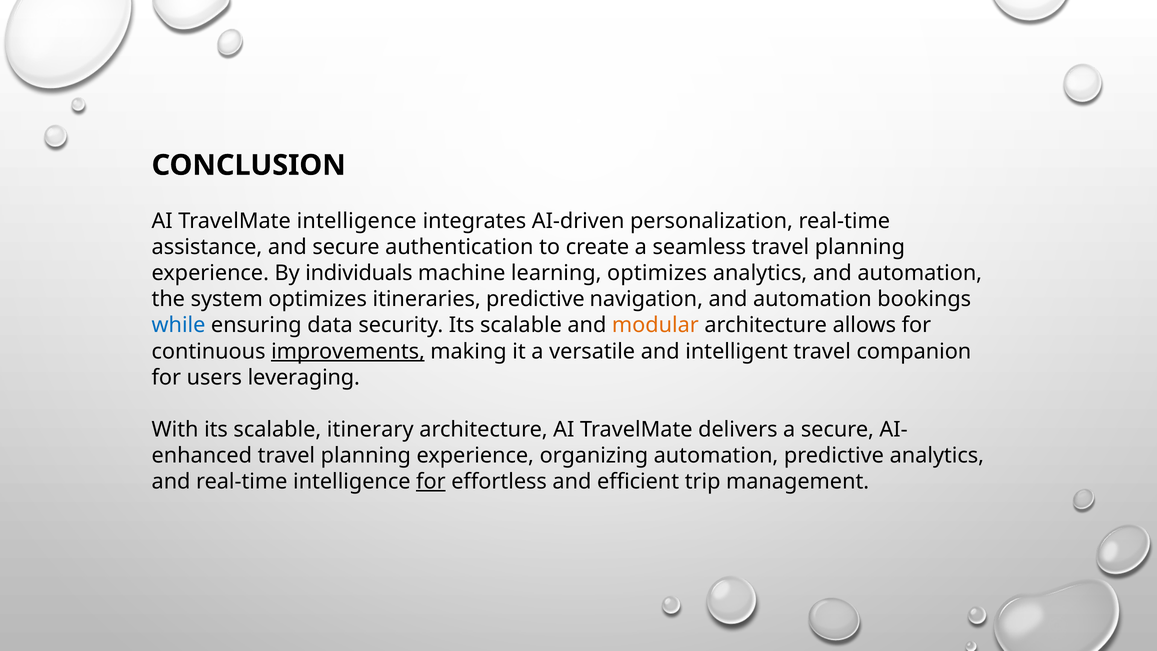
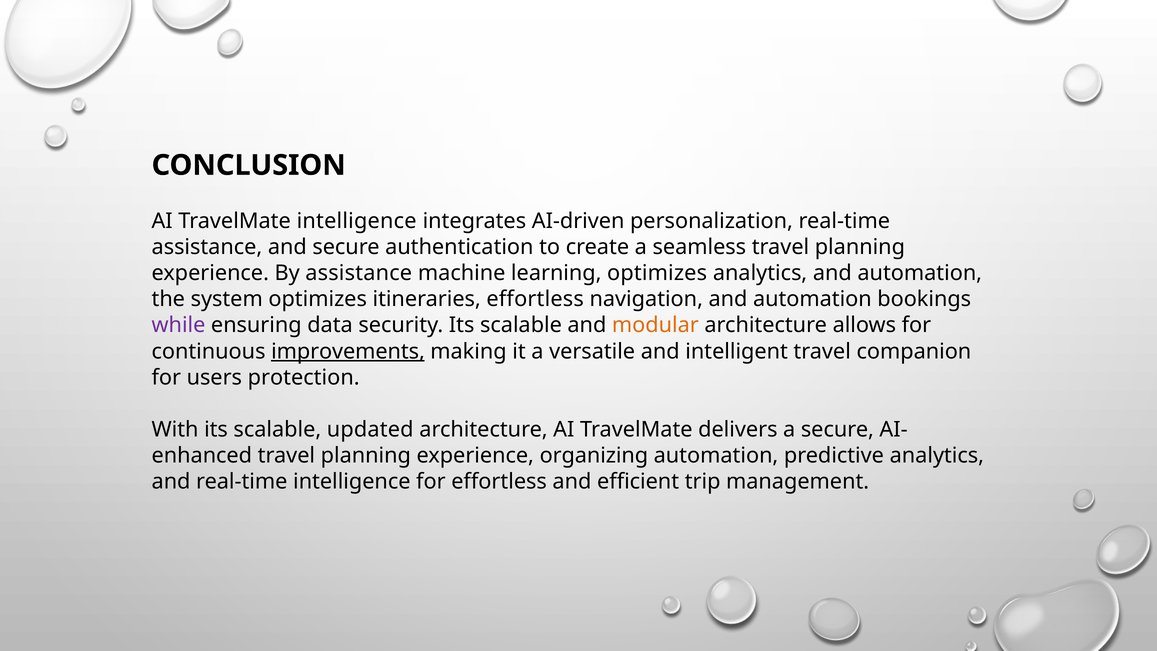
By individuals: individuals -> assistance
itineraries predictive: predictive -> effortless
while colour: blue -> purple
leveraging: leveraging -> protection
itinerary: itinerary -> updated
for at (431, 481) underline: present -> none
